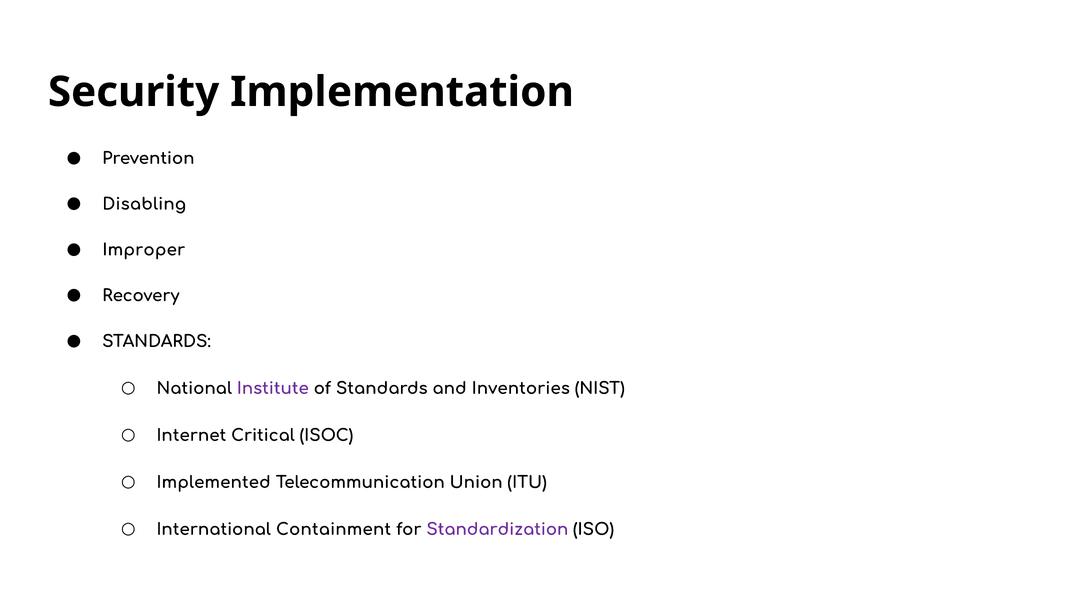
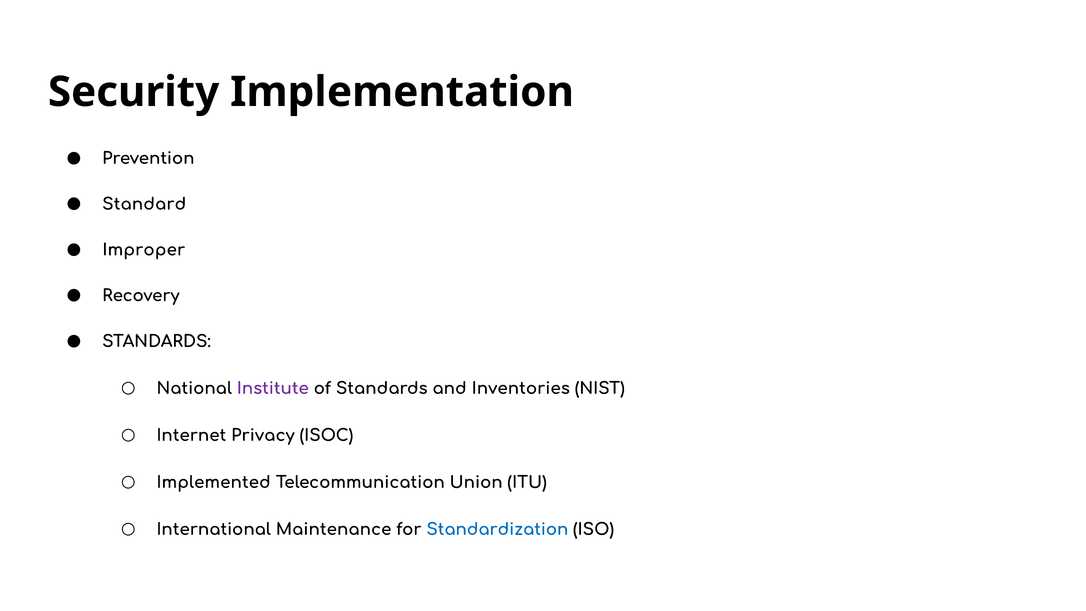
Disabling: Disabling -> Standard
Critical: Critical -> Privacy
Containment: Containment -> Maintenance
Standardization colour: purple -> blue
